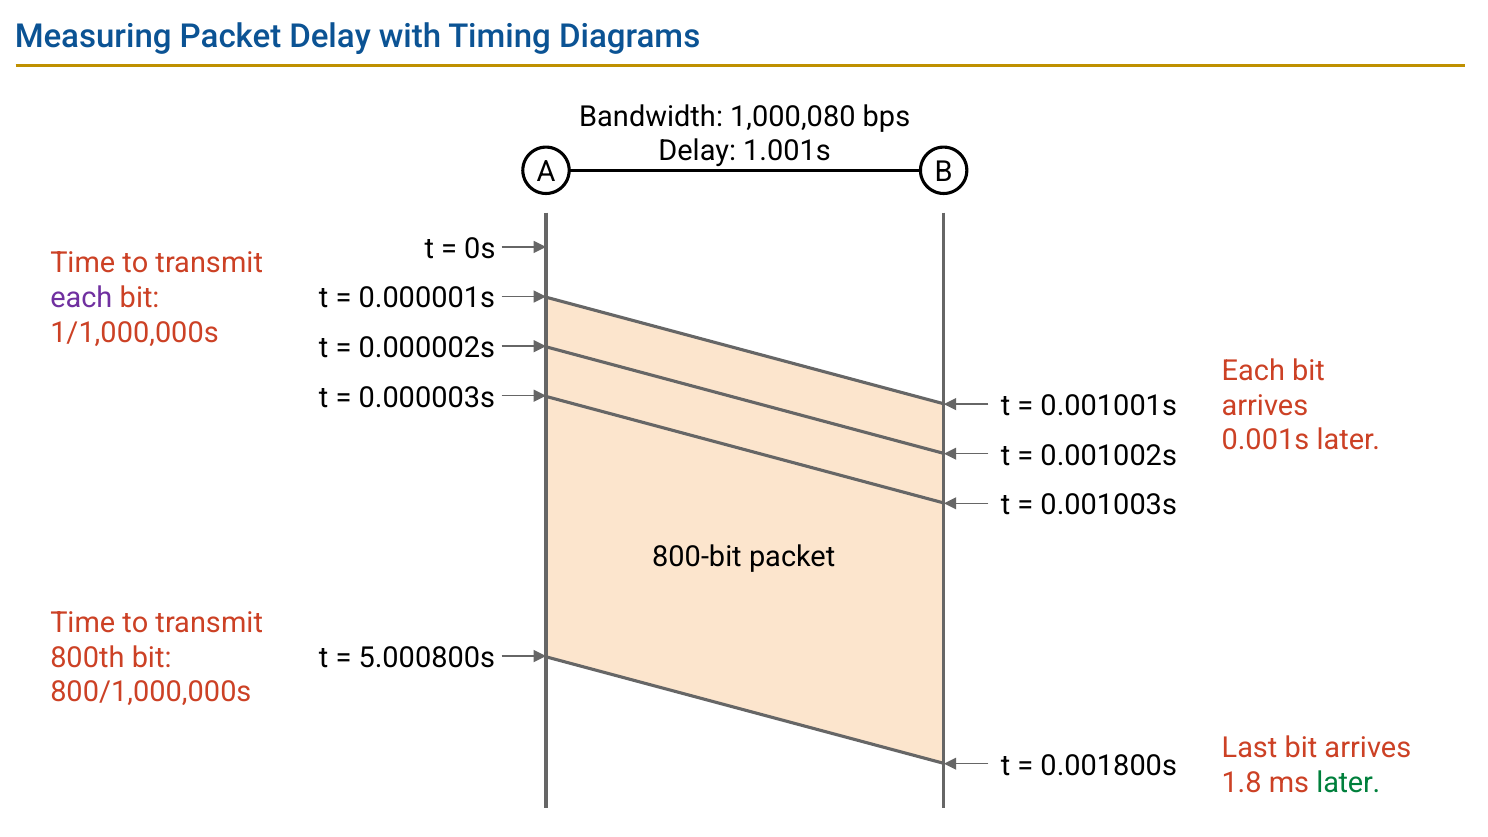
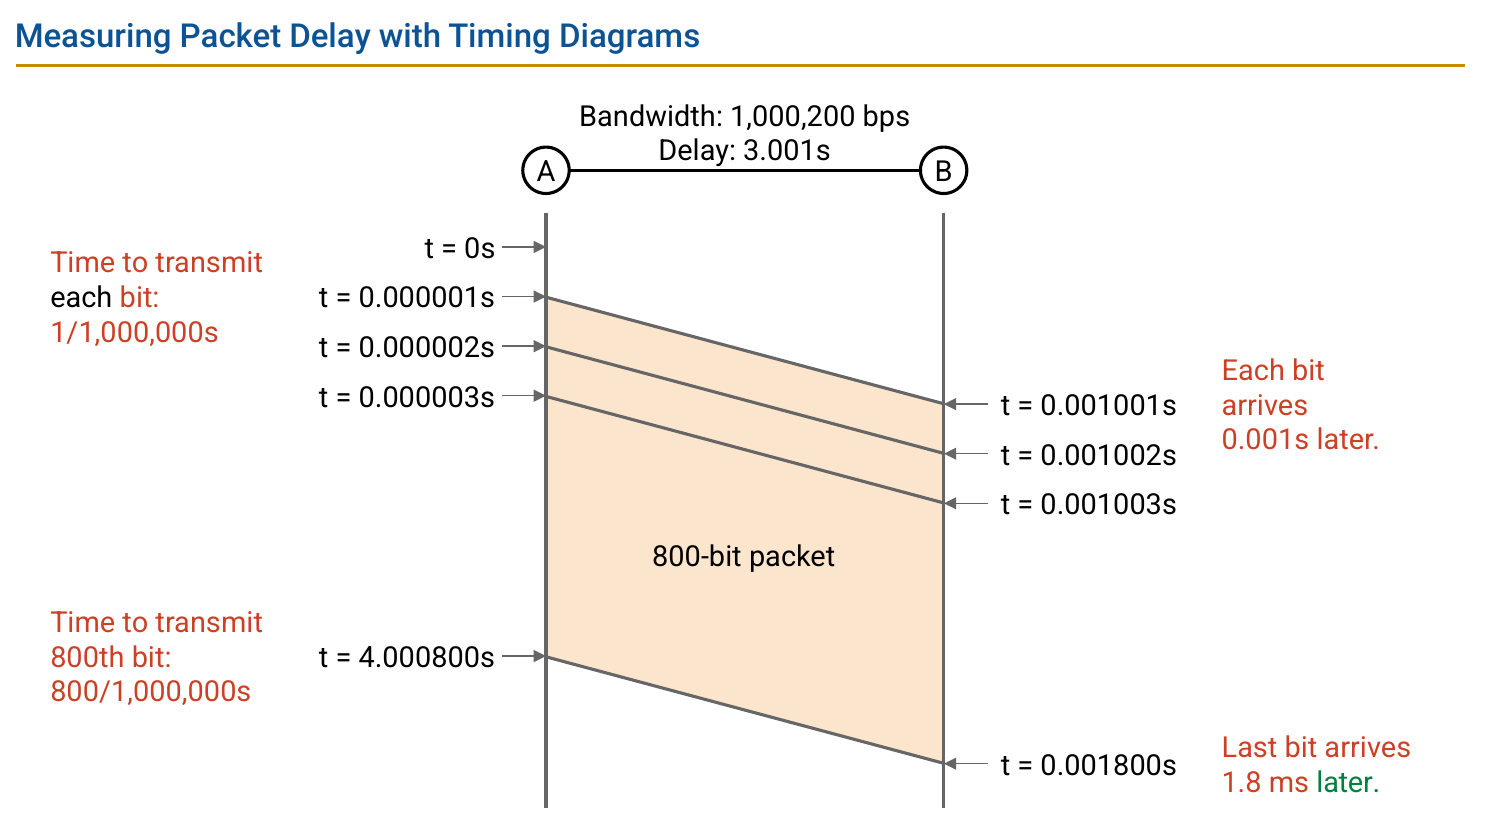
1,000,080: 1,000,080 -> 1,000,200
1.001s: 1.001s -> 3.001s
each at (81, 298) colour: purple -> black
5.000800s: 5.000800s -> 4.000800s
